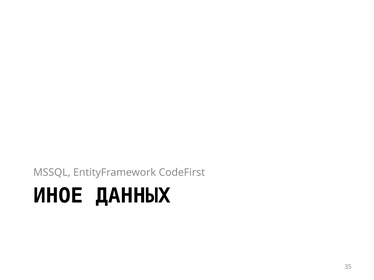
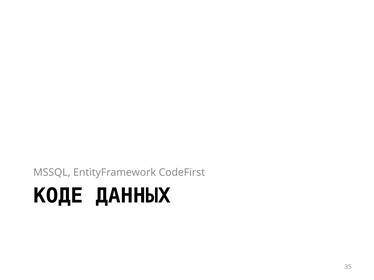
ИНОЕ: ИНОЕ -> КОДЕ
